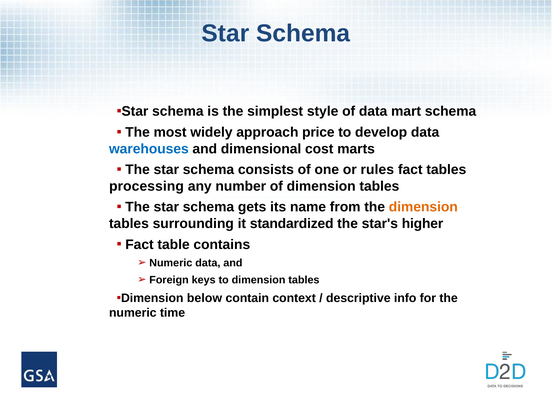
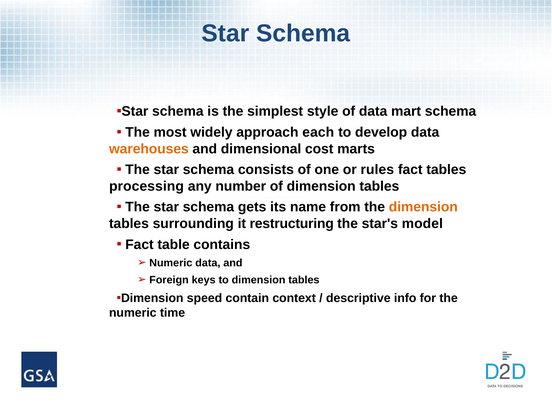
price: price -> each
warehouses colour: blue -> orange
standardized: standardized -> restructuring
higher: higher -> model
below: below -> speed
